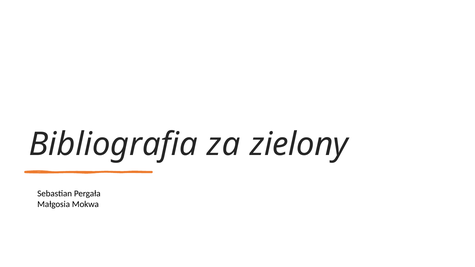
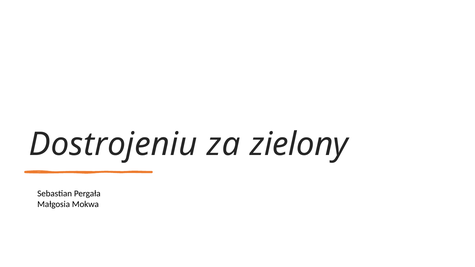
Bibliografia: Bibliografia -> Dostrojeniu
